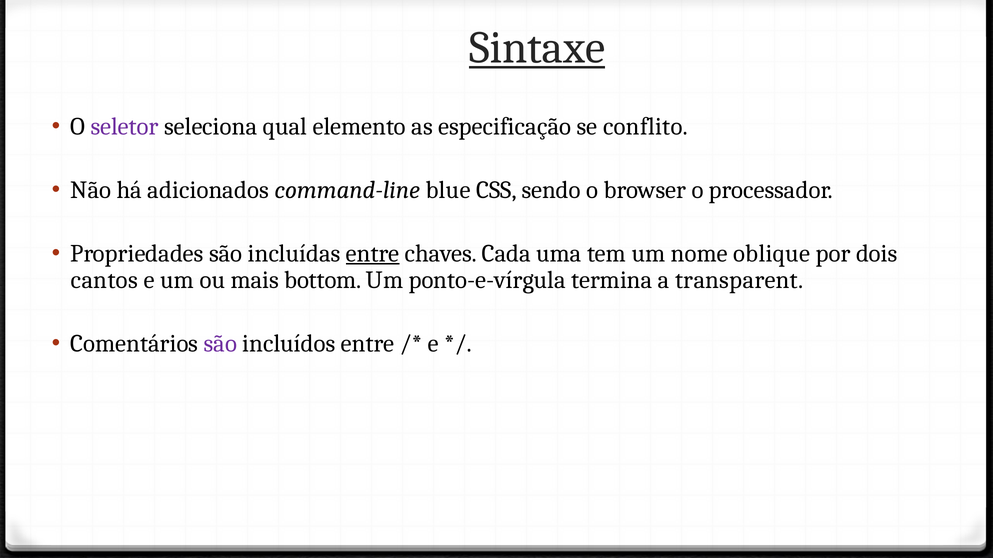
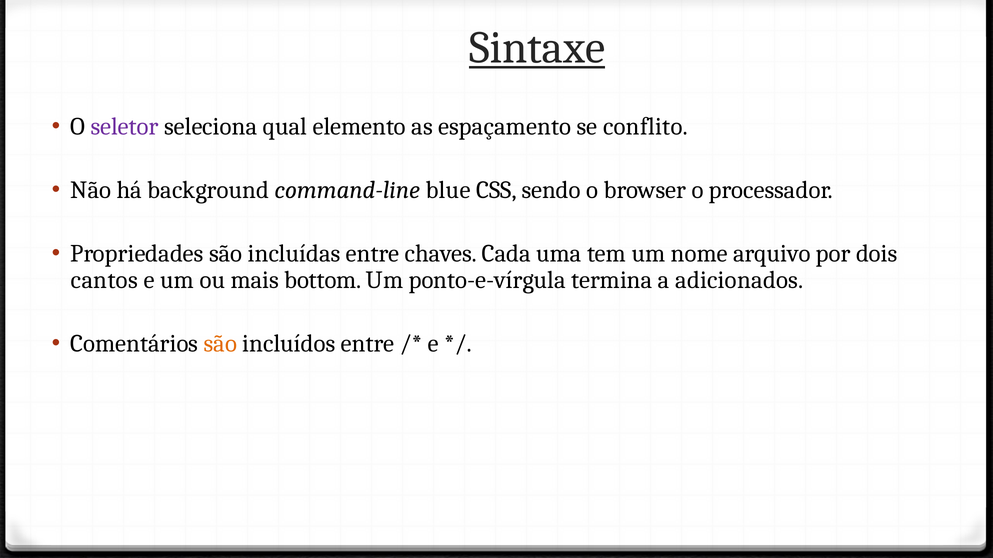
especificação: especificação -> espaçamento
adicionados: adicionados -> background
entre at (373, 254) underline: present -> none
oblique: oblique -> arquivo
transparent: transparent -> adicionados
são at (220, 344) colour: purple -> orange
